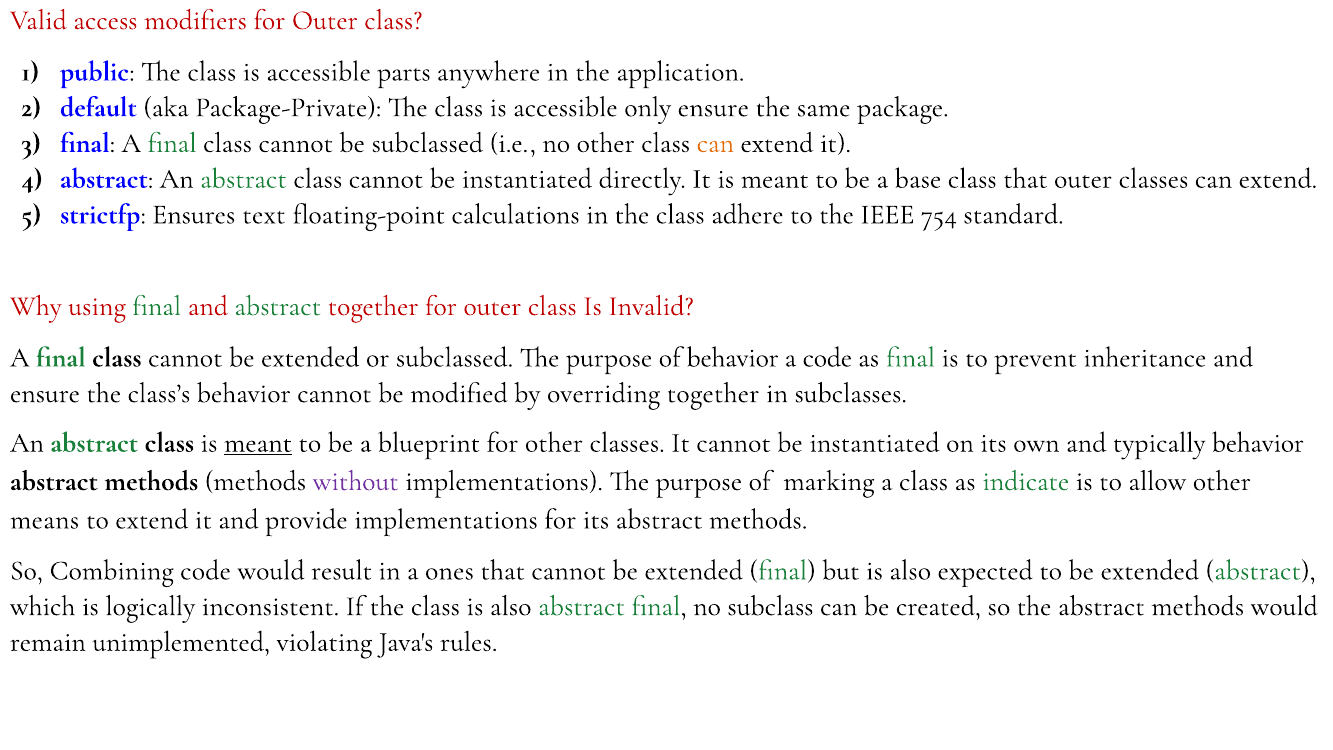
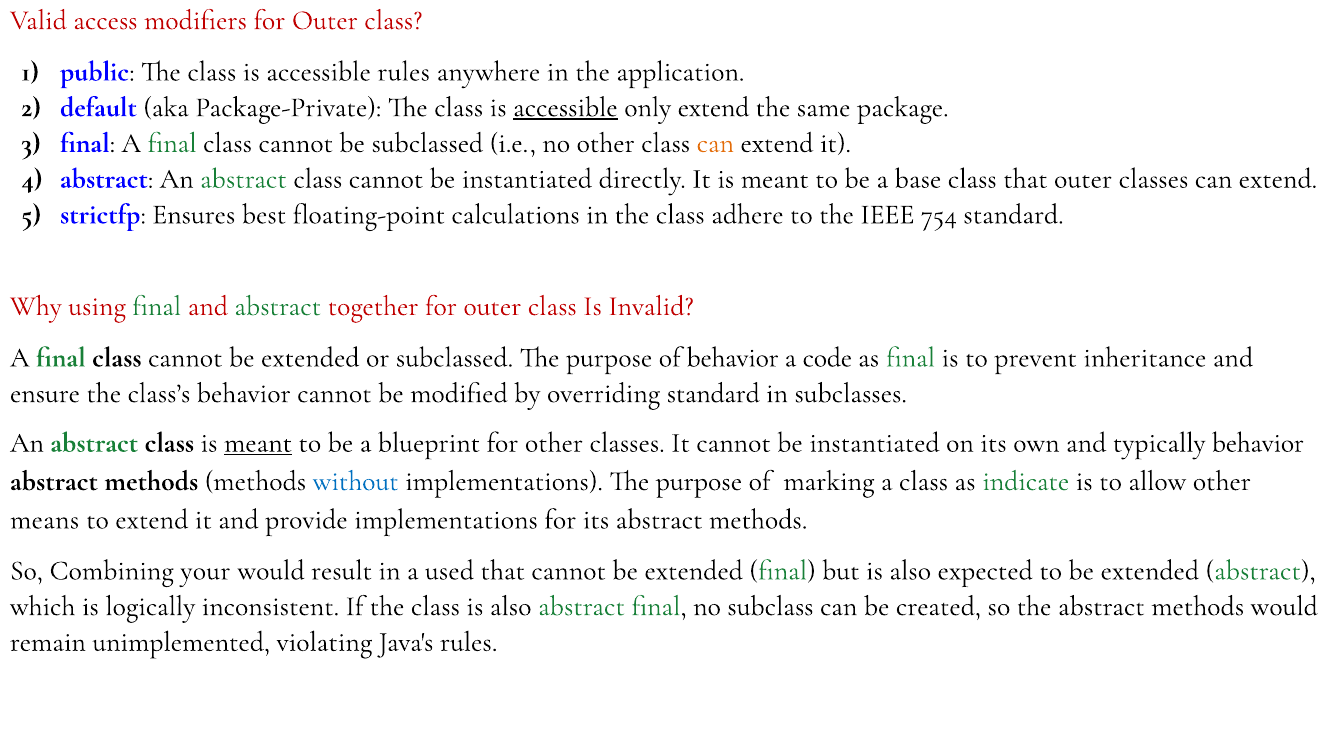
accessible parts: parts -> rules
accessible at (565, 107) underline: none -> present
only ensure: ensure -> extend
text: text -> best
overriding together: together -> standard
without colour: purple -> blue
Combining code: code -> your
ones: ones -> used
